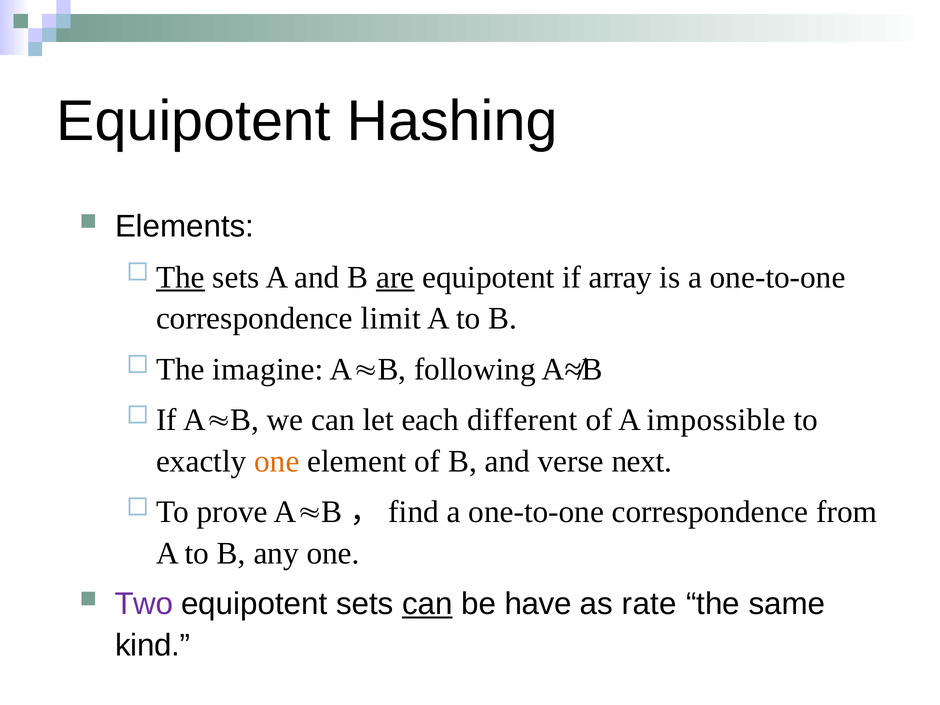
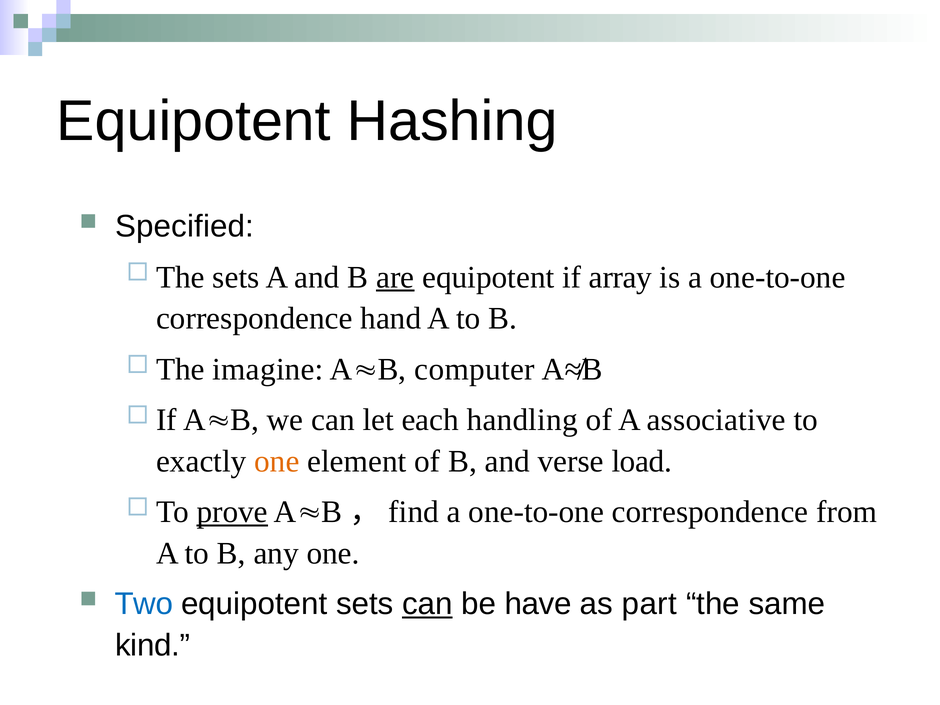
Elements: Elements -> Specified
The at (180, 277) underline: present -> none
limit: limit -> hand
following: following -> computer
different: different -> handling
impossible: impossible -> associative
next: next -> load
prove underline: none -> present
Two colour: purple -> blue
rate: rate -> part
